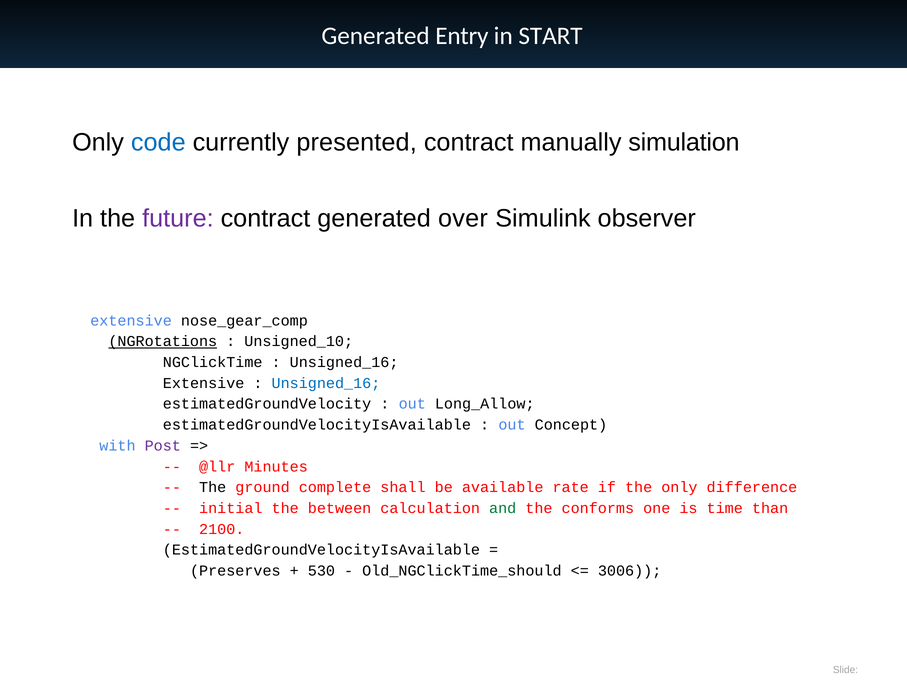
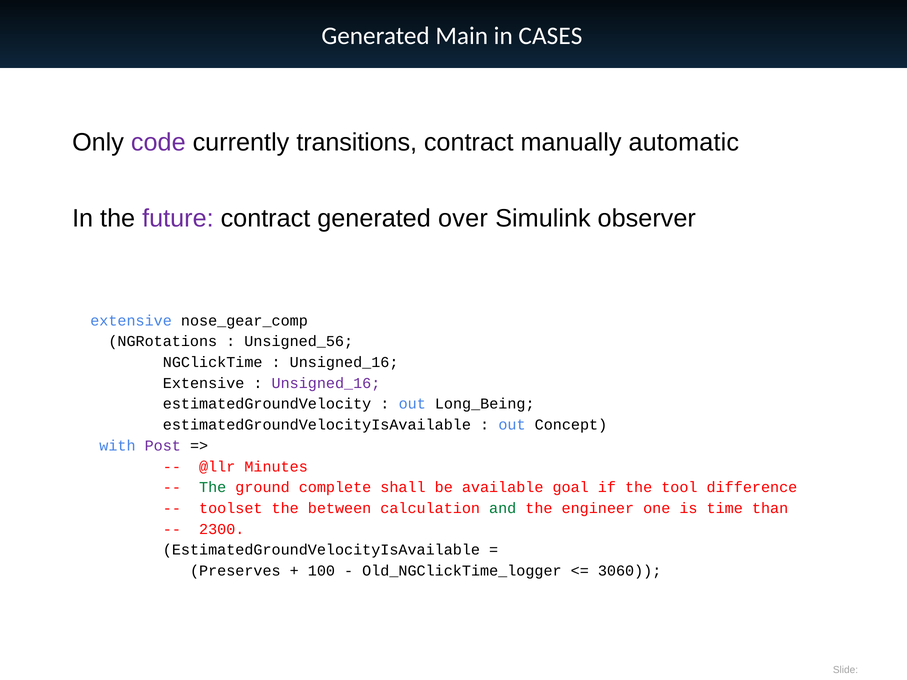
Entry: Entry -> Main
START: START -> CASES
code colour: blue -> purple
presented: presented -> transitions
simulation: simulation -> automatic
NGRotations underline: present -> none
Unsigned_10: Unsigned_10 -> Unsigned_56
Unsigned_16 at (326, 383) colour: blue -> purple
Long_Allow: Long_Allow -> Long_Being
The at (213, 488) colour: black -> green
rate: rate -> goal
the only: only -> tool
initial: initial -> toolset
conforms: conforms -> engineer
2100: 2100 -> 2300
530: 530 -> 100
Old_NGClickTime_should: Old_NGClickTime_should -> Old_NGClickTime_logger
3006: 3006 -> 3060
